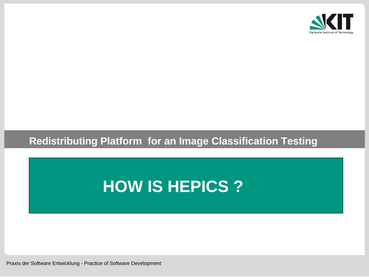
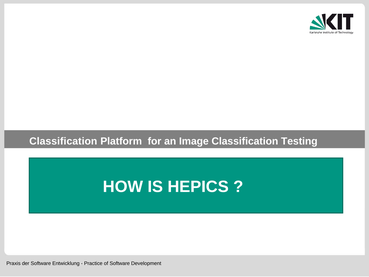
Redistributing at (63, 141): Redistributing -> Classification
